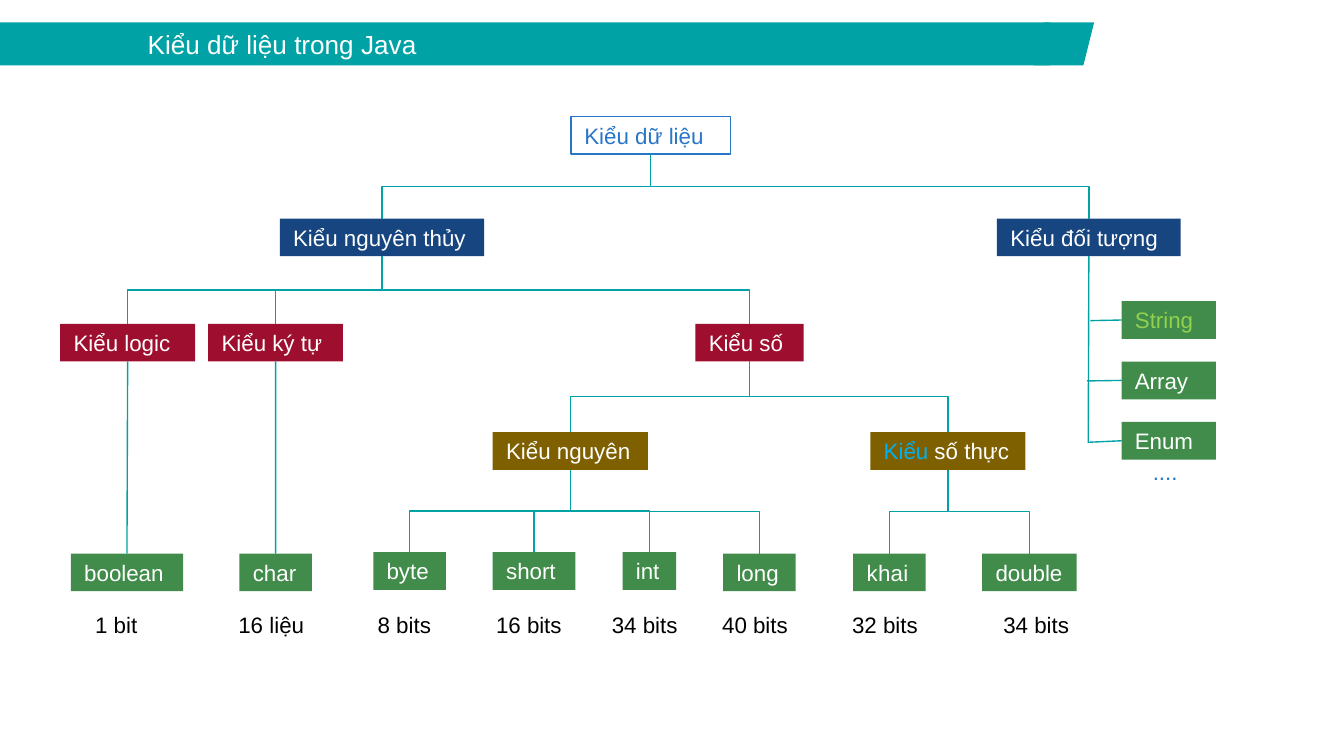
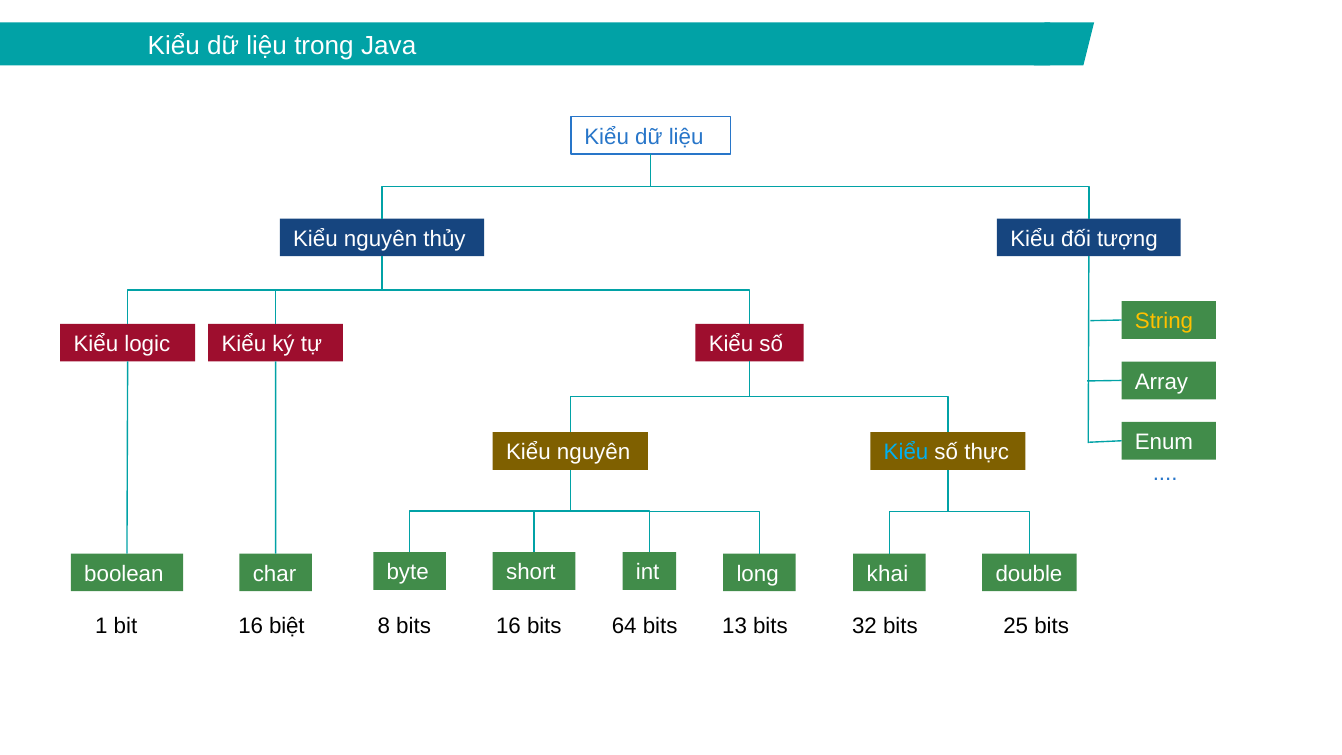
String colour: light green -> yellow
16 liệu: liệu -> biệt
16 bits 34: 34 -> 64
40: 40 -> 13
32 bits 34: 34 -> 25
